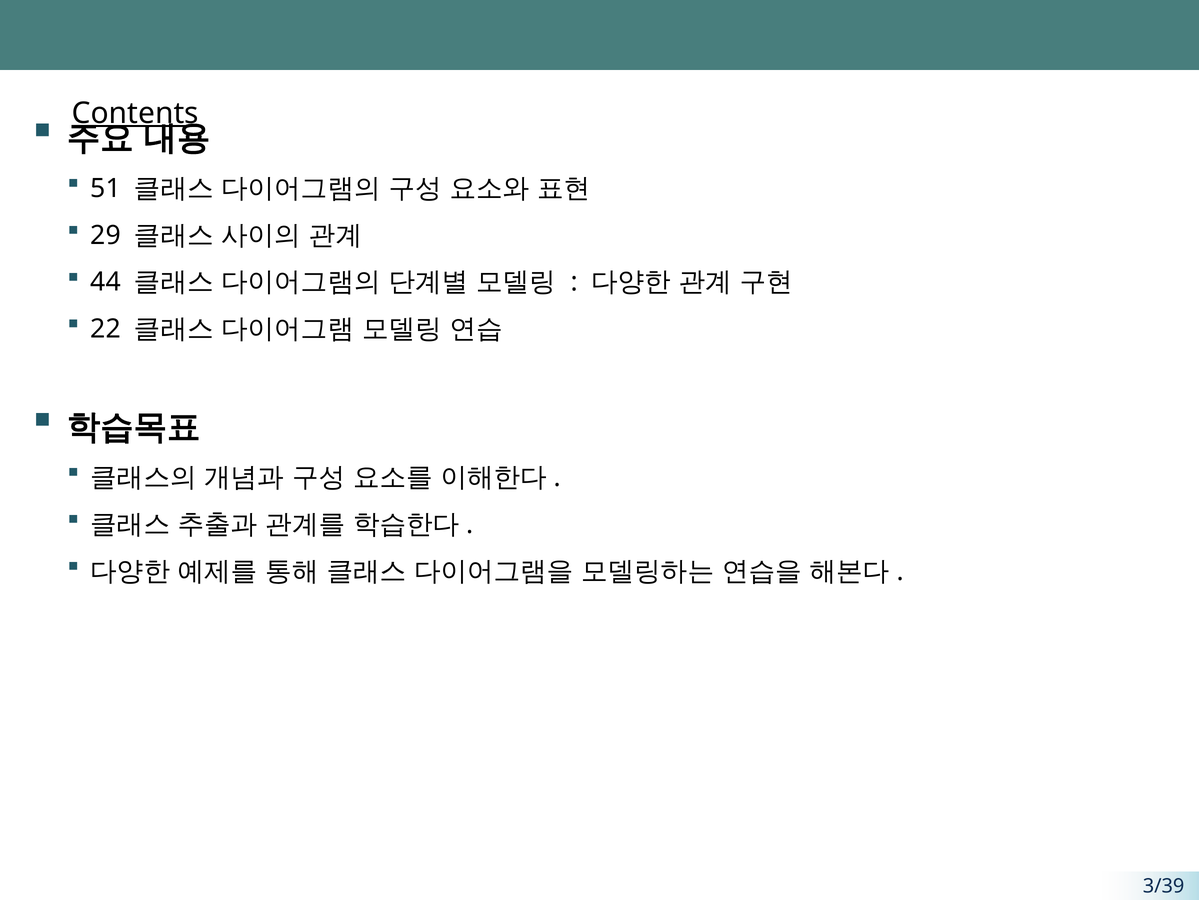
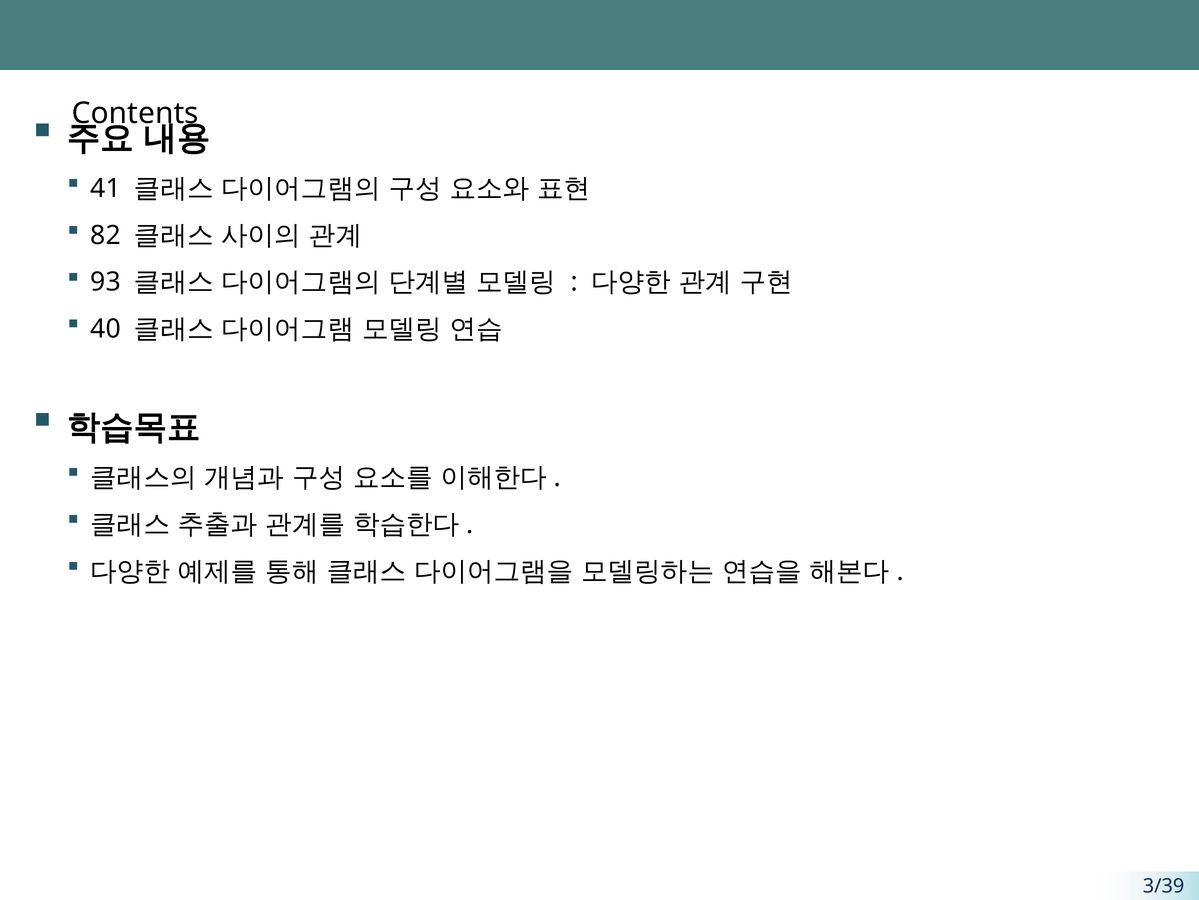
Contents underline: present -> none
51: 51 -> 41
29: 29 -> 82
44: 44 -> 93
22: 22 -> 40
